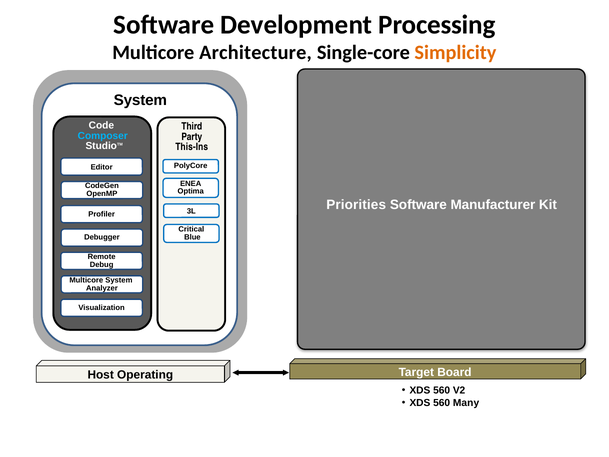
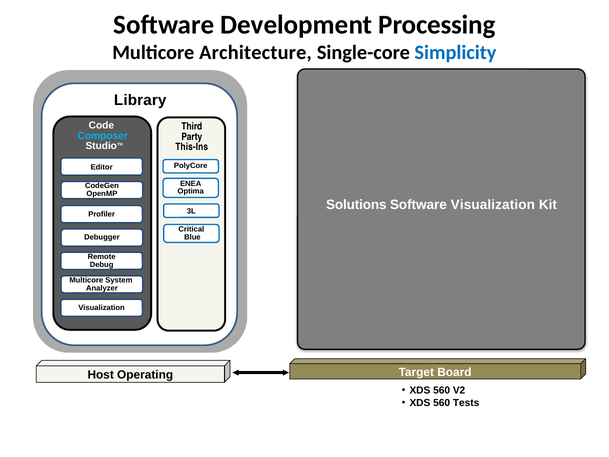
Simplicity colour: orange -> blue
System at (140, 100): System -> Library
Priorities: Priorities -> Solutions
Software Manufacturer: Manufacturer -> Visualization
Many: Many -> Tests
